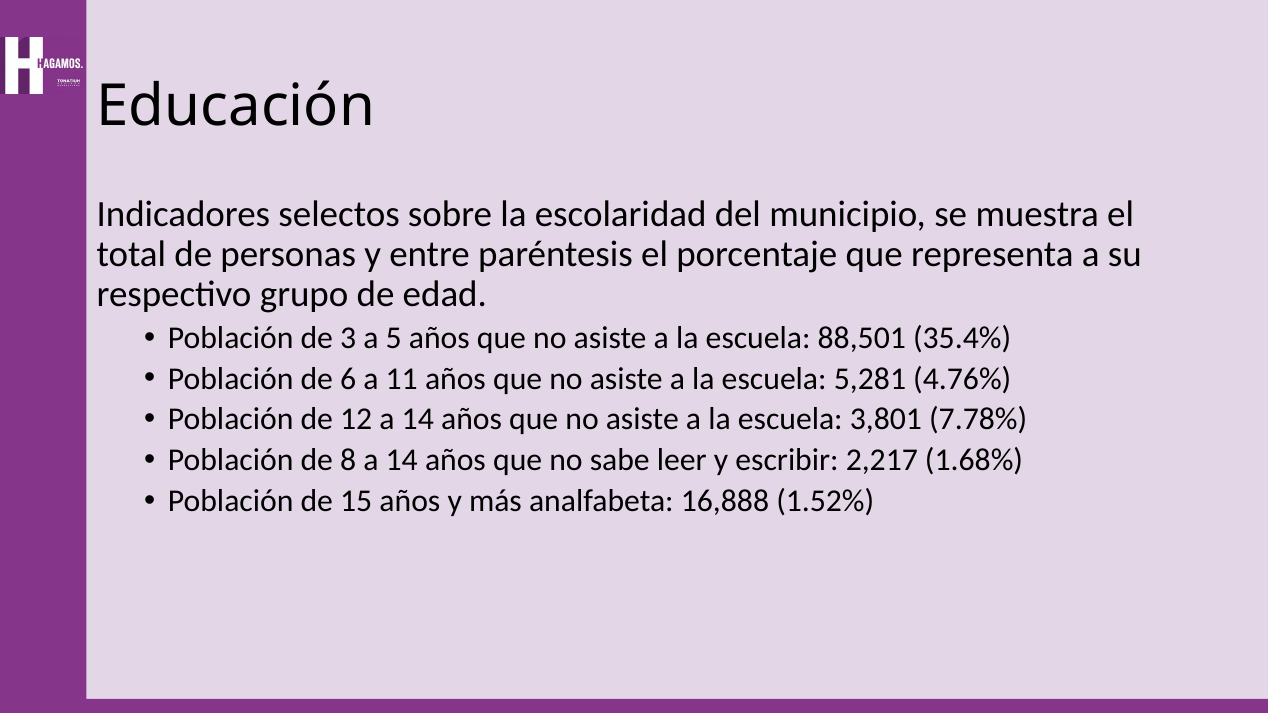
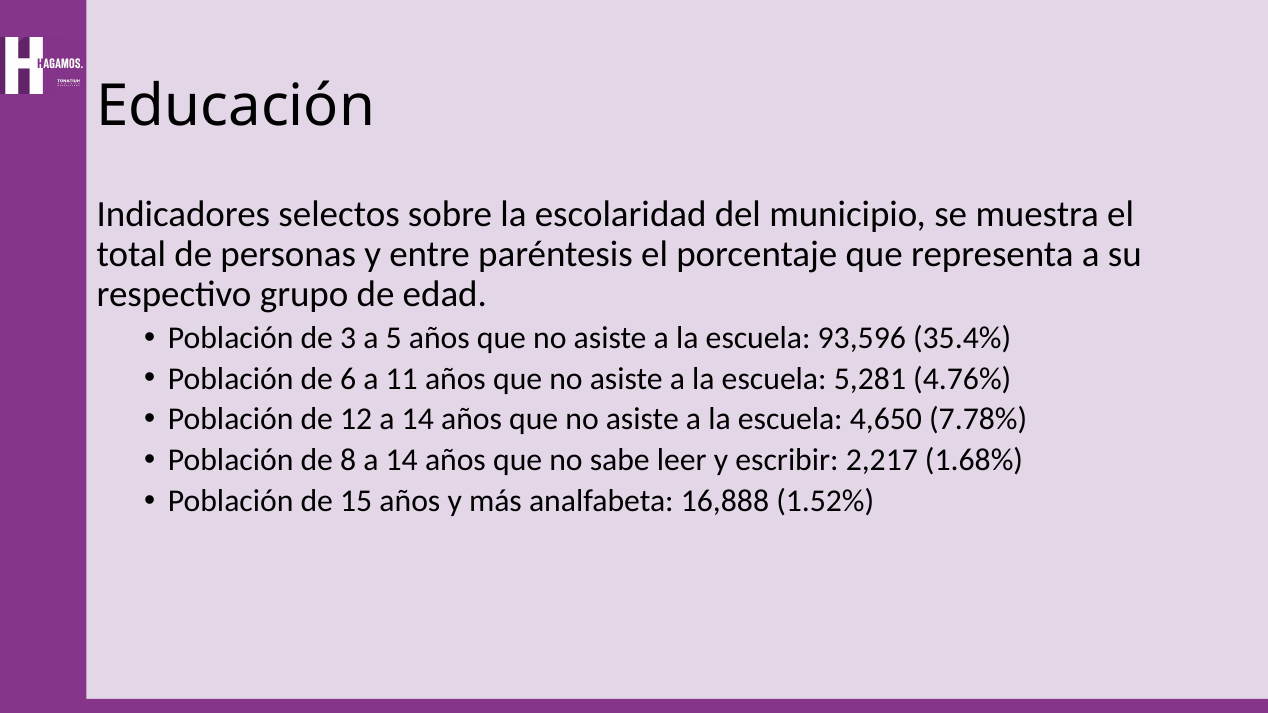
88,501: 88,501 -> 93,596
3,801: 3,801 -> 4,650
